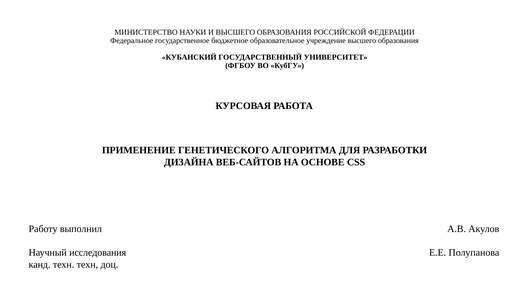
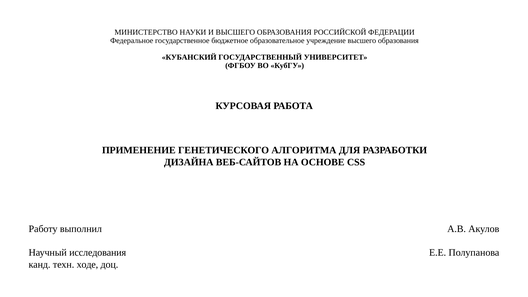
техн техн: техн -> ходе
